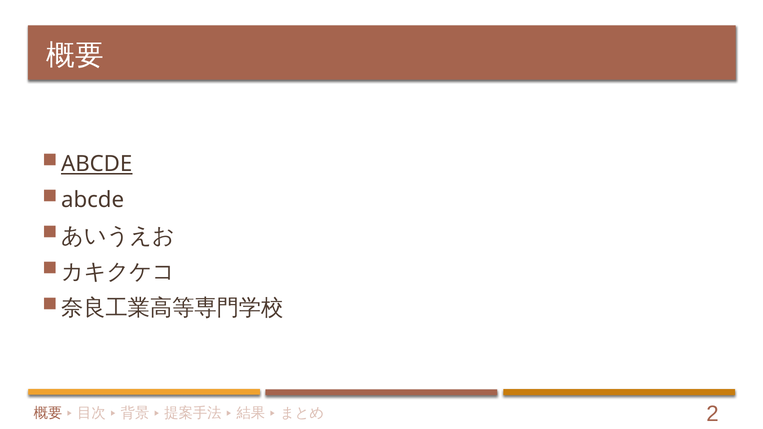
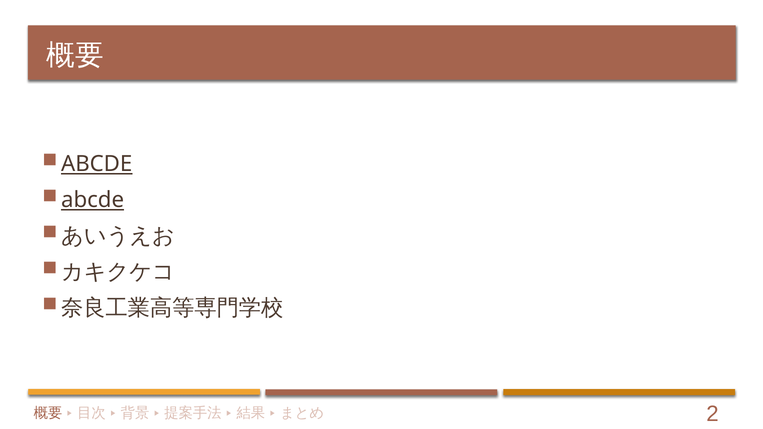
abcde at (93, 200) underline: none -> present
